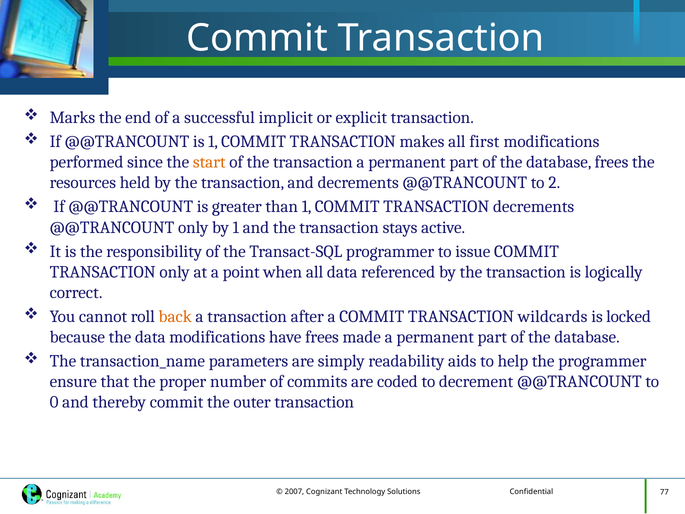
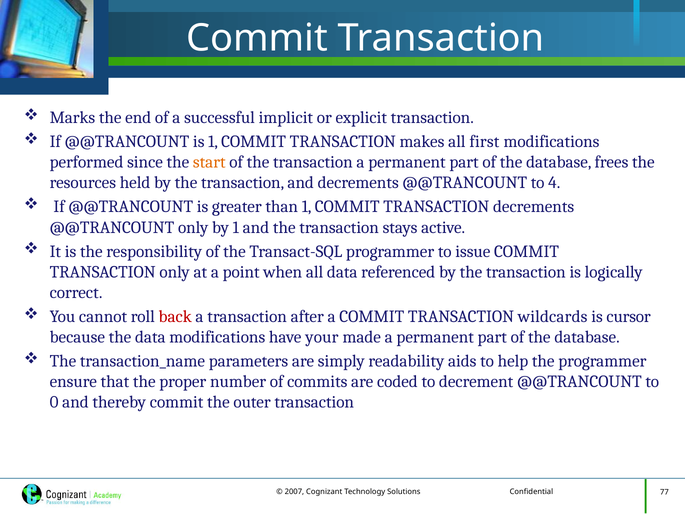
2: 2 -> 4
back colour: orange -> red
locked: locked -> cursor
have frees: frees -> your
